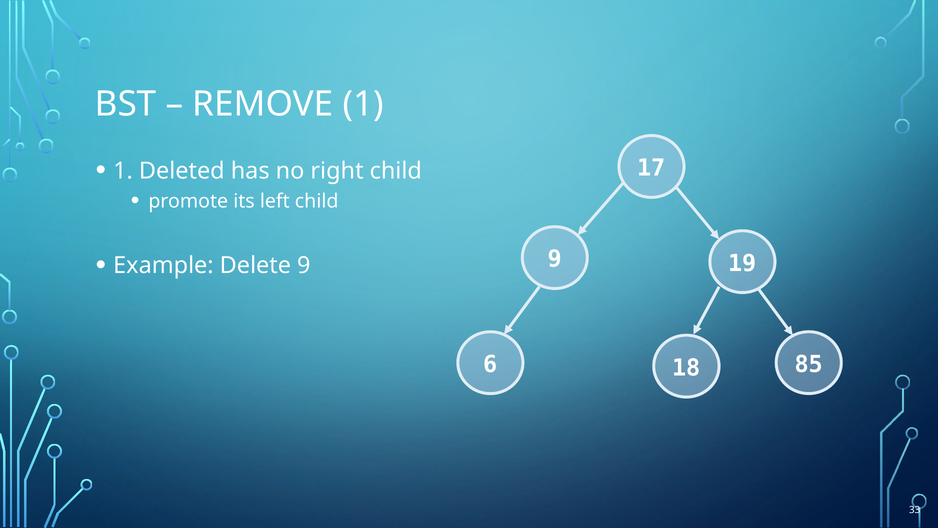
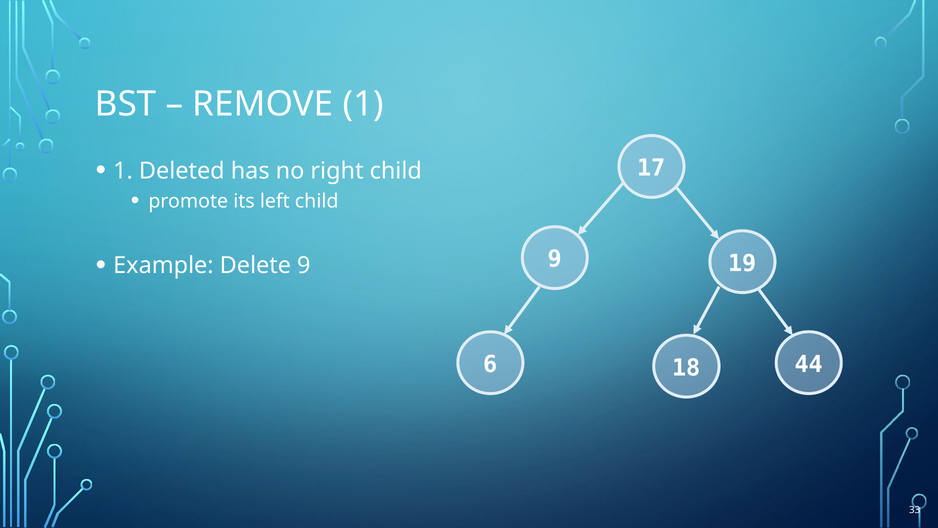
85: 85 -> 44
